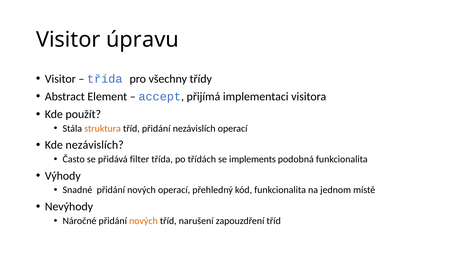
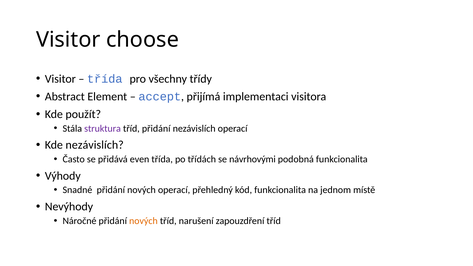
úpravu: úpravu -> choose
struktura colour: orange -> purple
filter: filter -> even
implements: implements -> návrhovými
